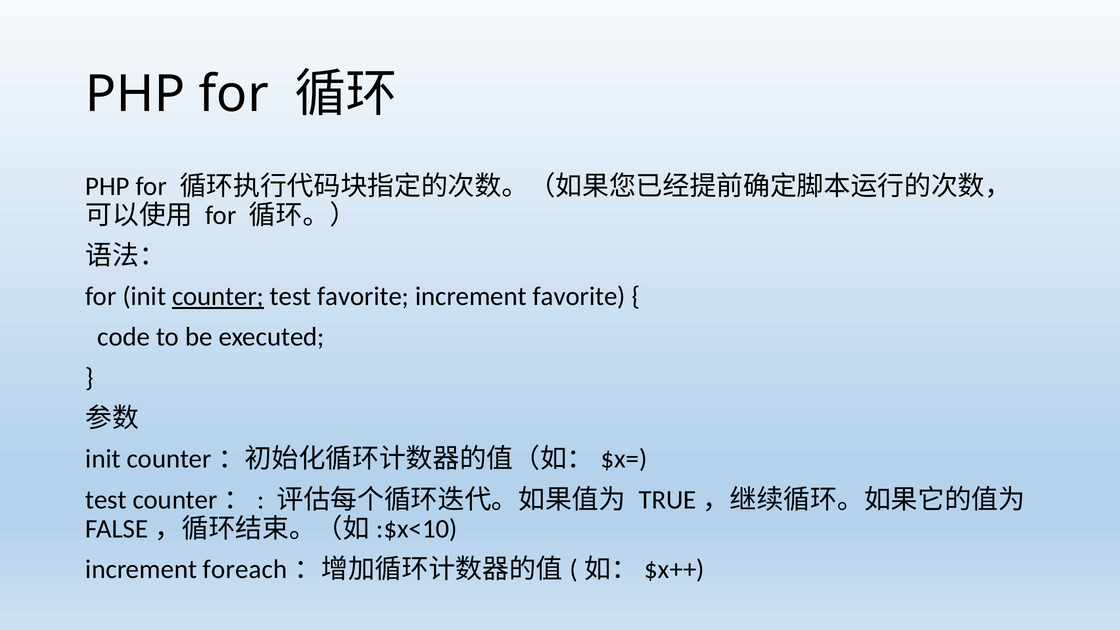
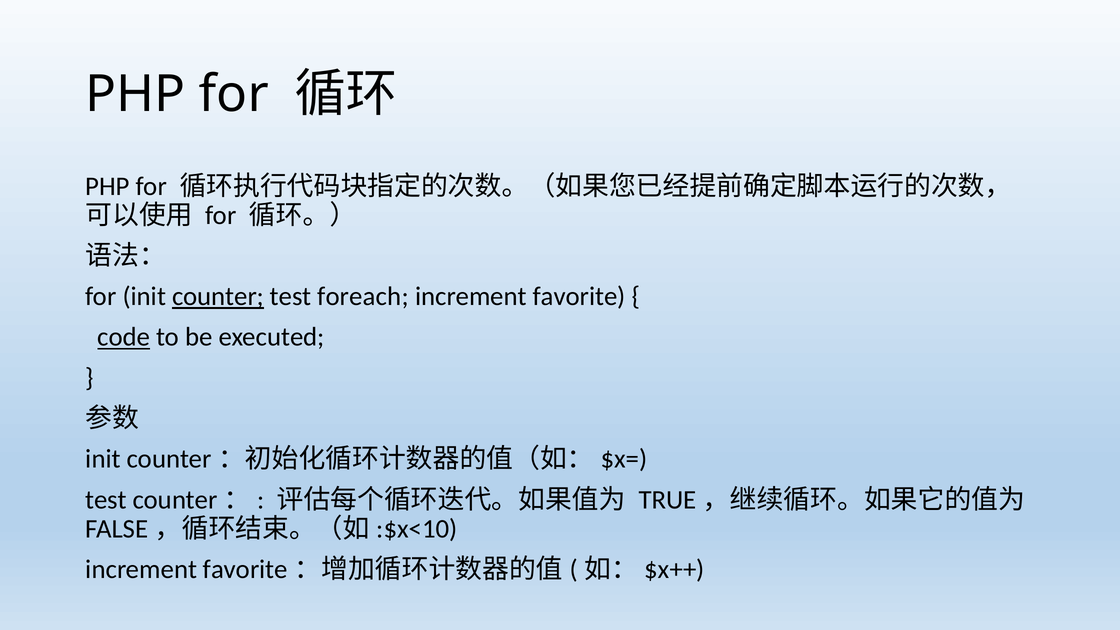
test favorite: favorite -> foreach
code underline: none -> present
foreach at (245, 569): foreach -> favorite
